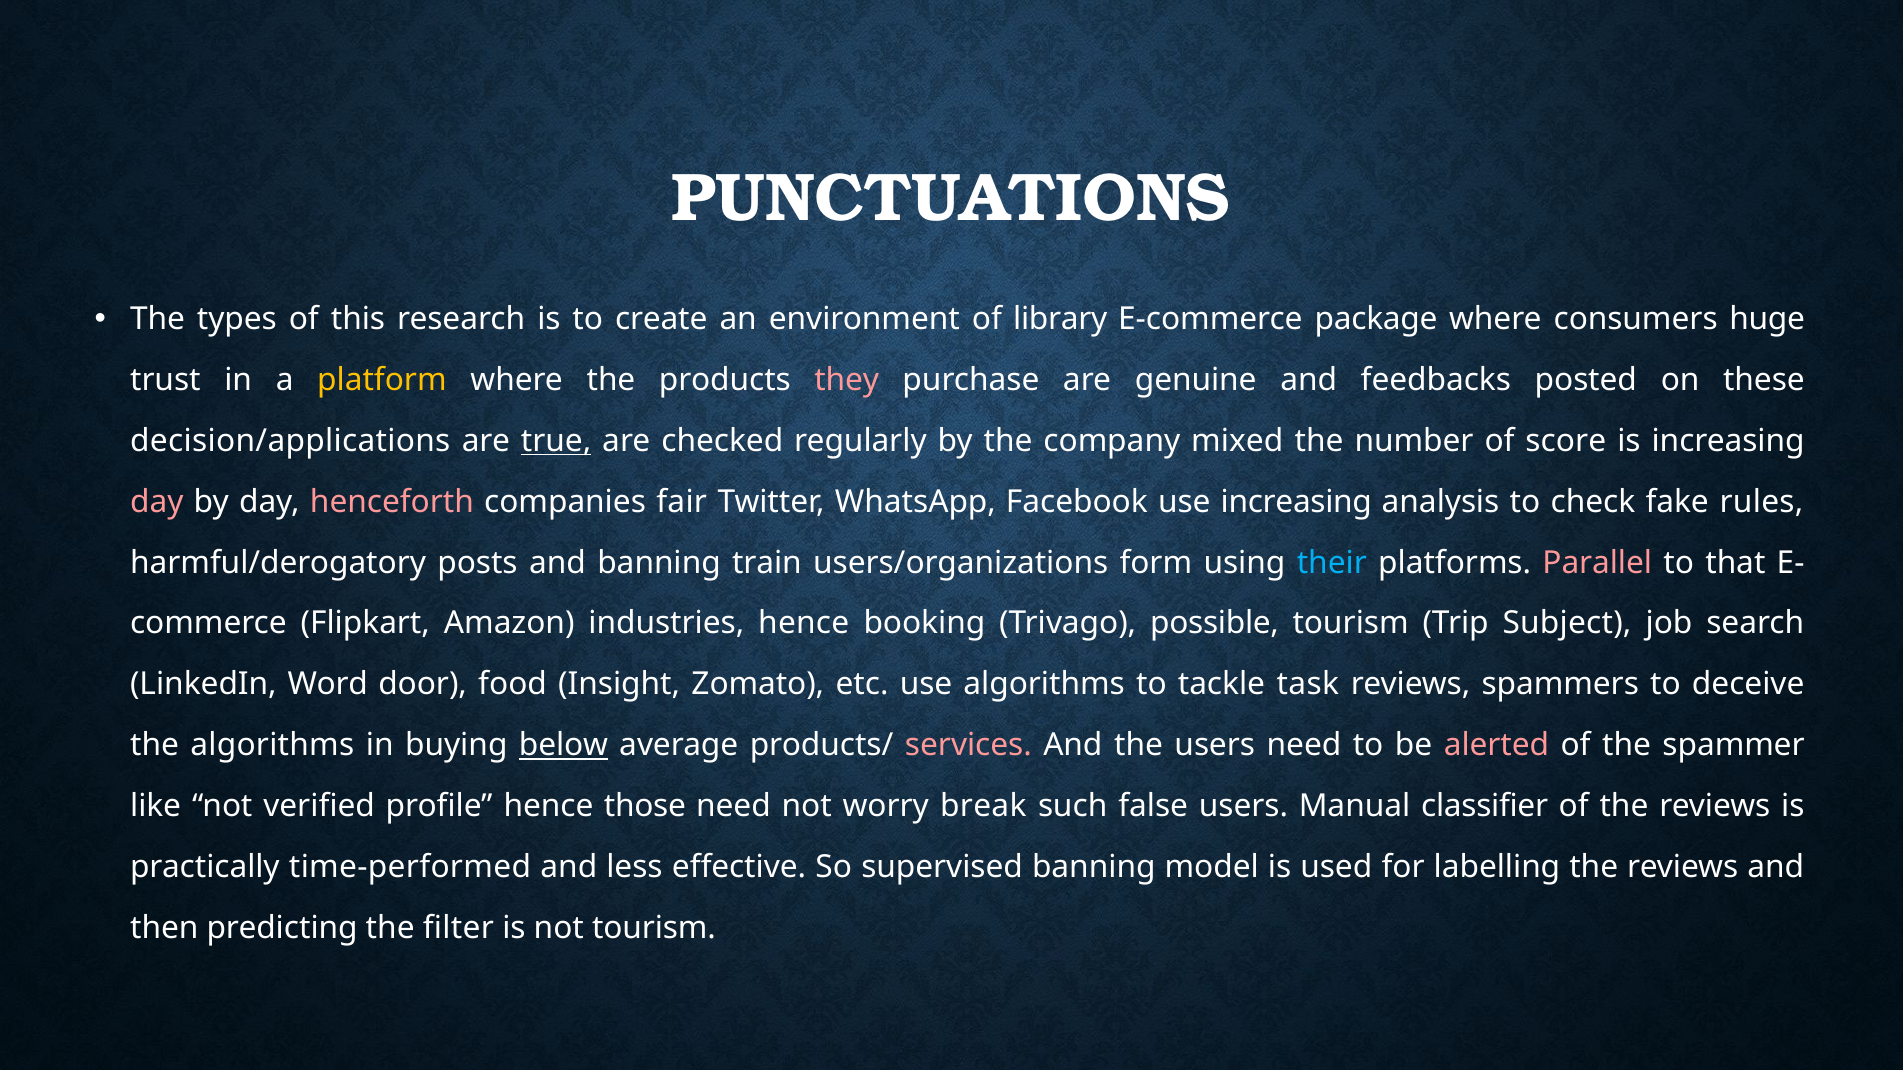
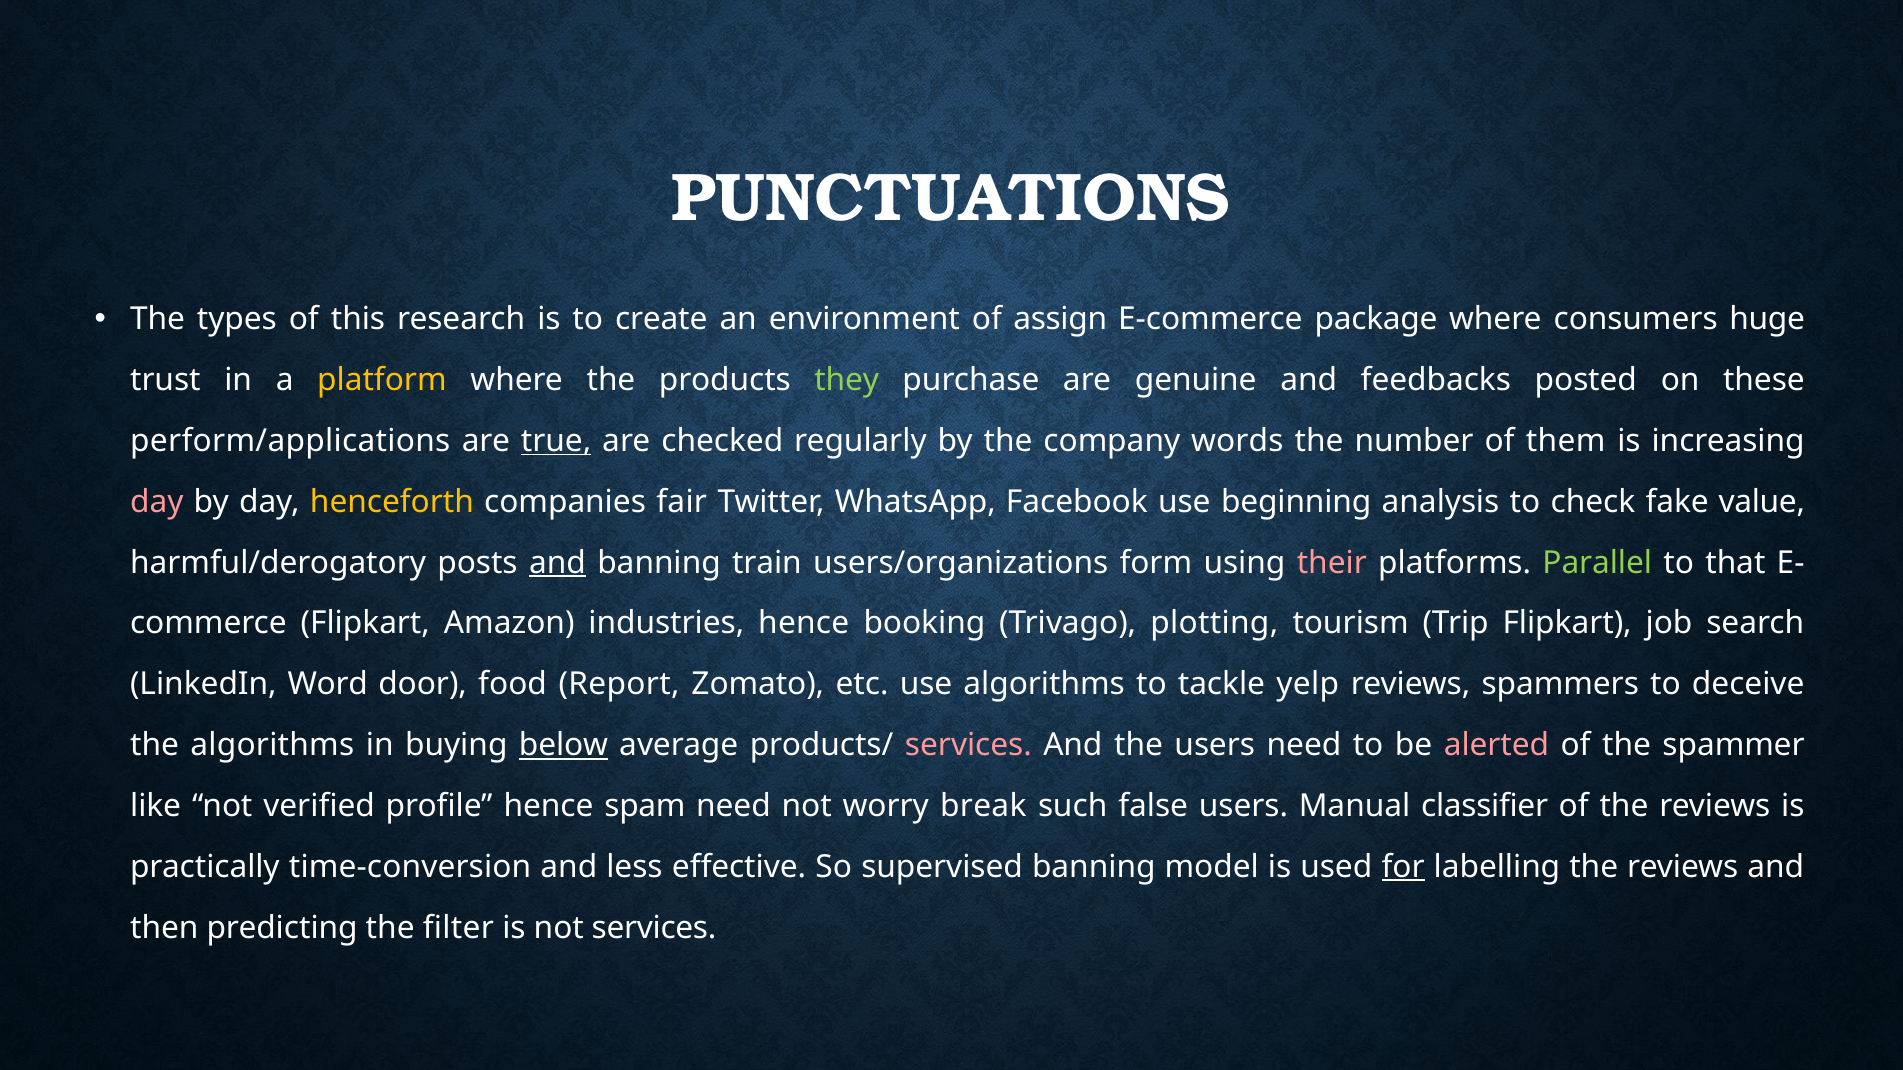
library: library -> assign
they colour: pink -> light green
decision/applications: decision/applications -> perform/applications
mixed: mixed -> words
score: score -> them
henceforth colour: pink -> yellow
use increasing: increasing -> beginning
rules: rules -> value
and at (557, 563) underline: none -> present
their colour: light blue -> pink
Parallel colour: pink -> light green
possible: possible -> plotting
Trip Subject: Subject -> Flipkart
Insight: Insight -> Report
task: task -> yelp
those: those -> spam
time-performed: time-performed -> time-conversion
for underline: none -> present
not tourism: tourism -> services
